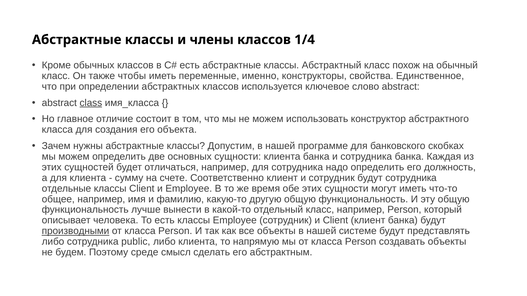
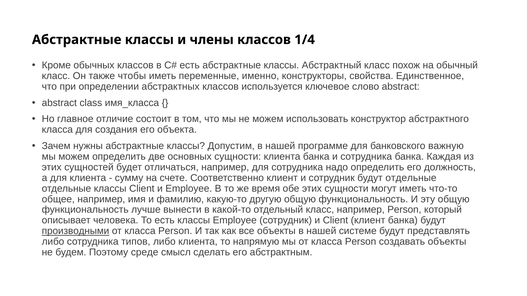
class underline: present -> none
скобках: скобках -> важную
будут сотрудника: сотрудника -> отдельные
public: public -> типов
